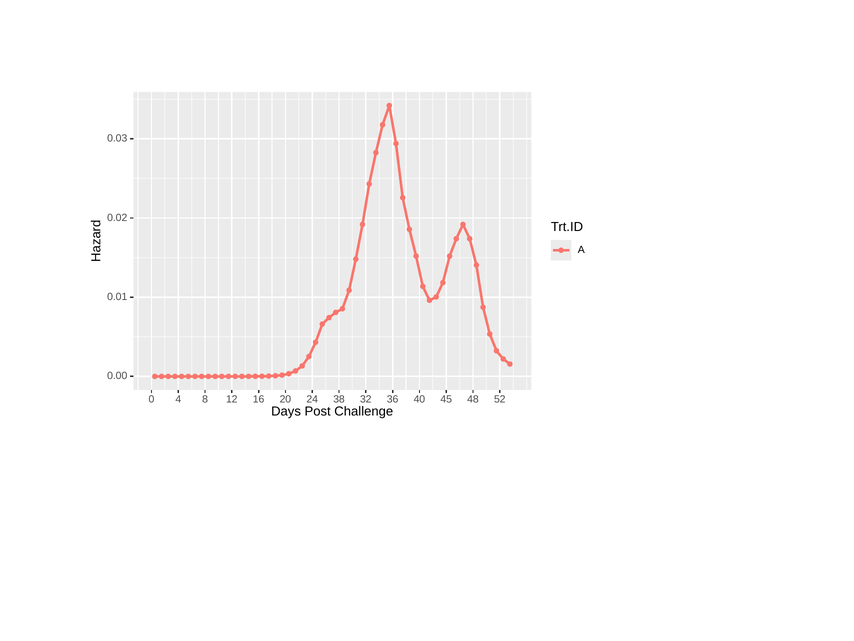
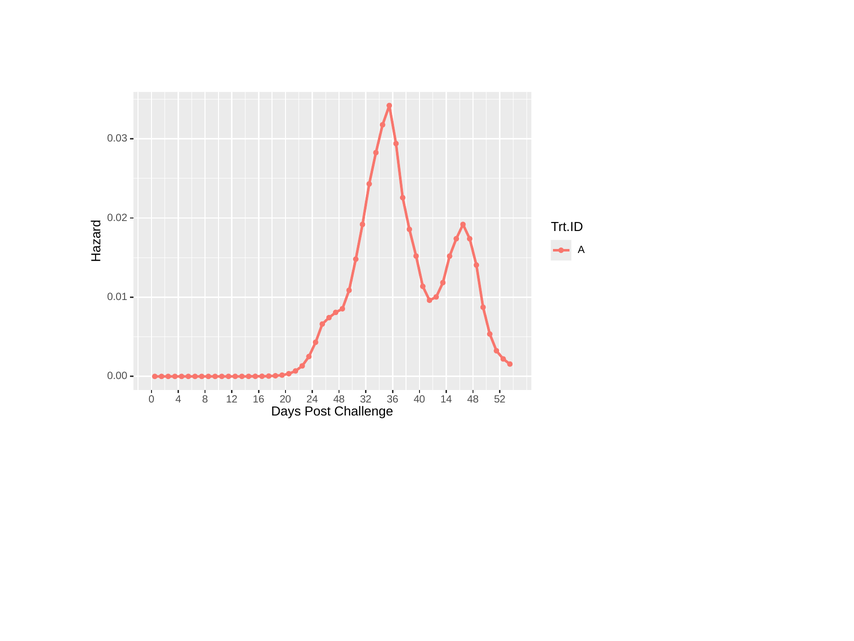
24 38: 38 -> 48
45: 45 -> 14
